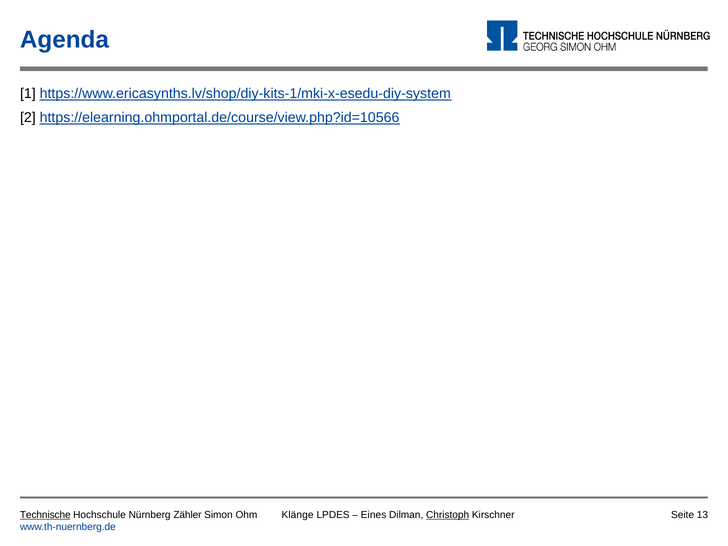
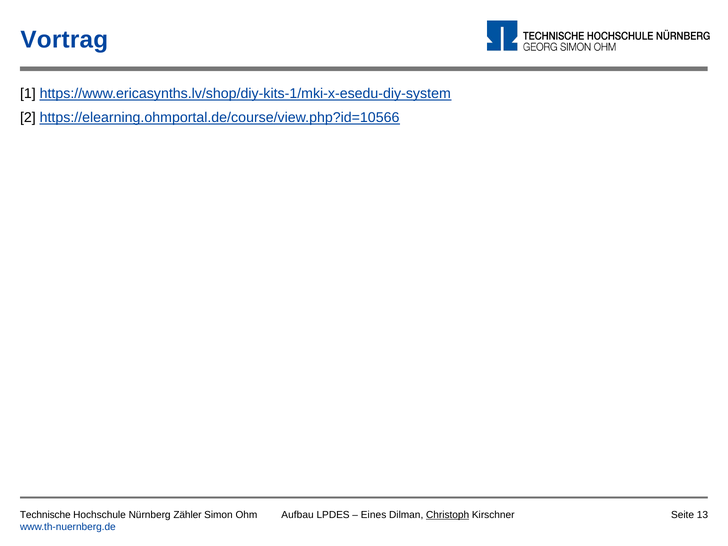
Agenda: Agenda -> Vortrag
Technische underline: present -> none
Klänge: Klänge -> Aufbau
